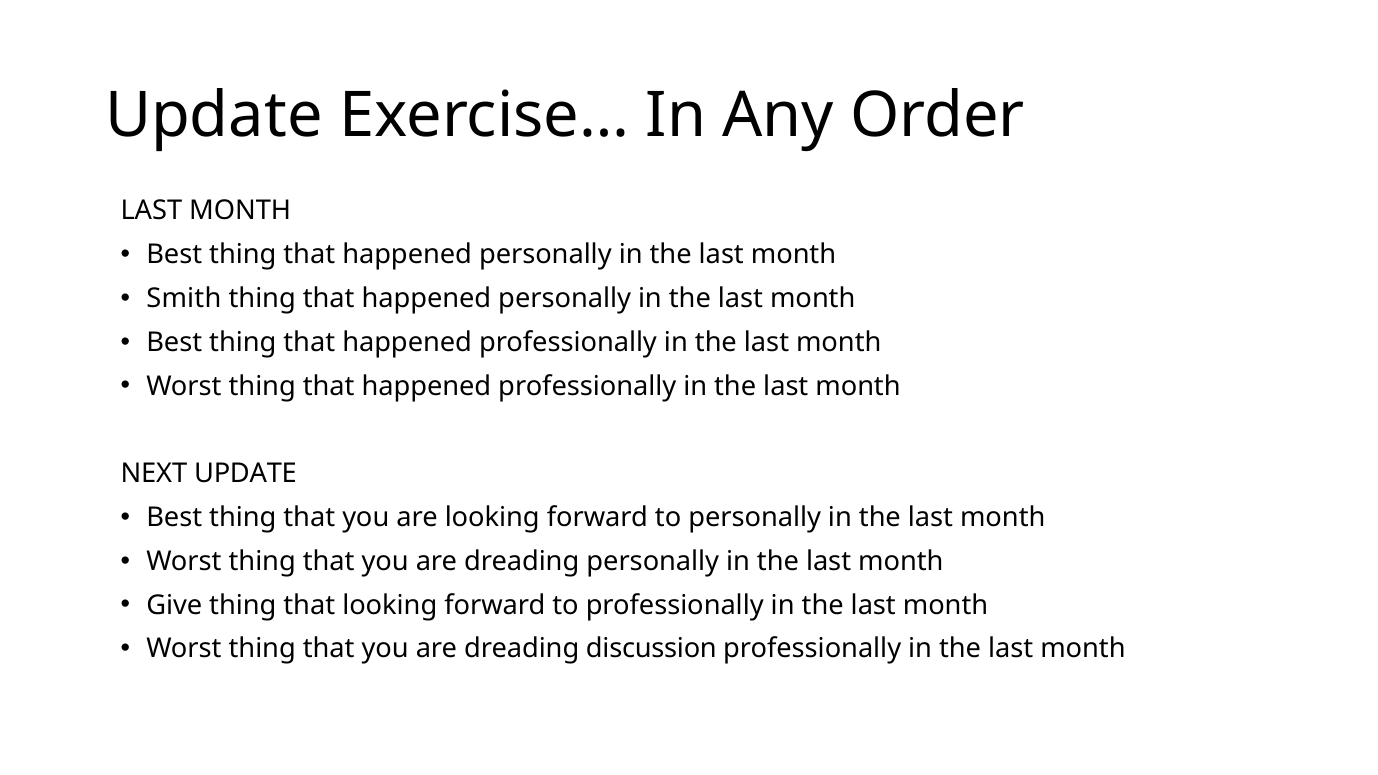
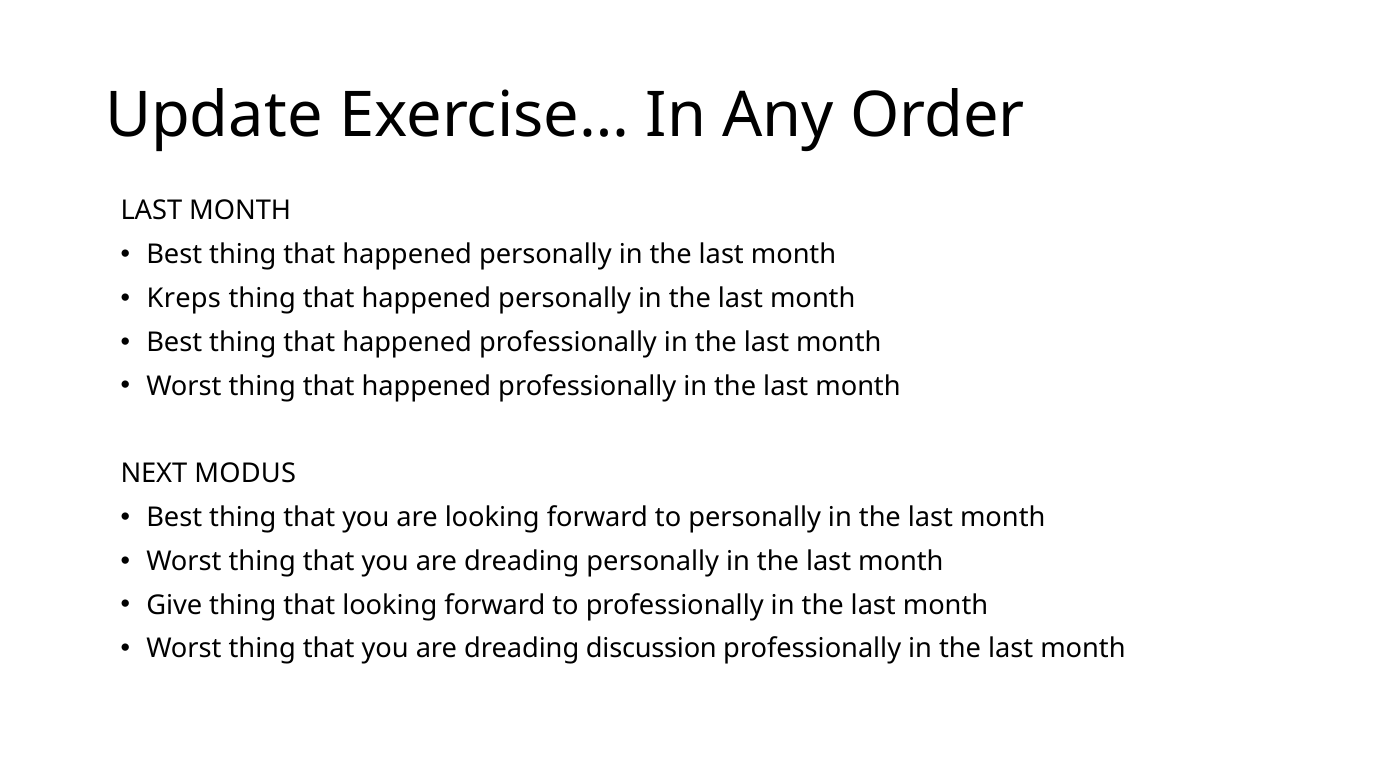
Smith: Smith -> Kreps
NEXT UPDATE: UPDATE -> MODUS
